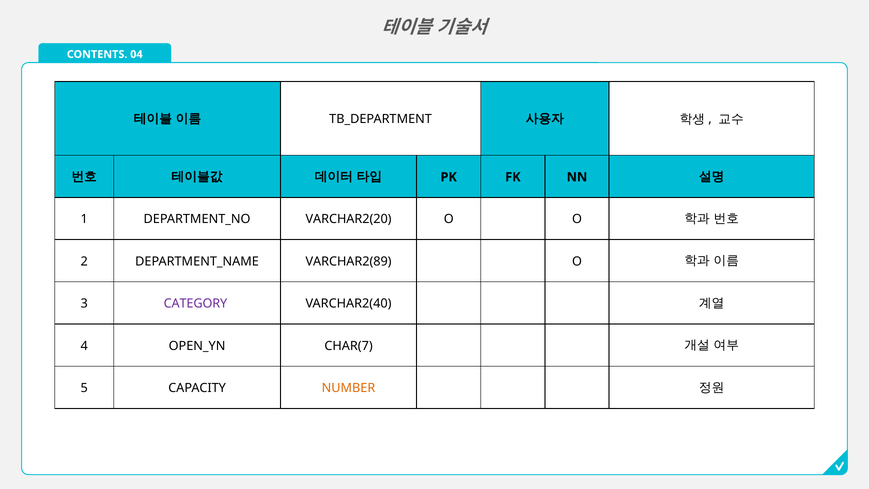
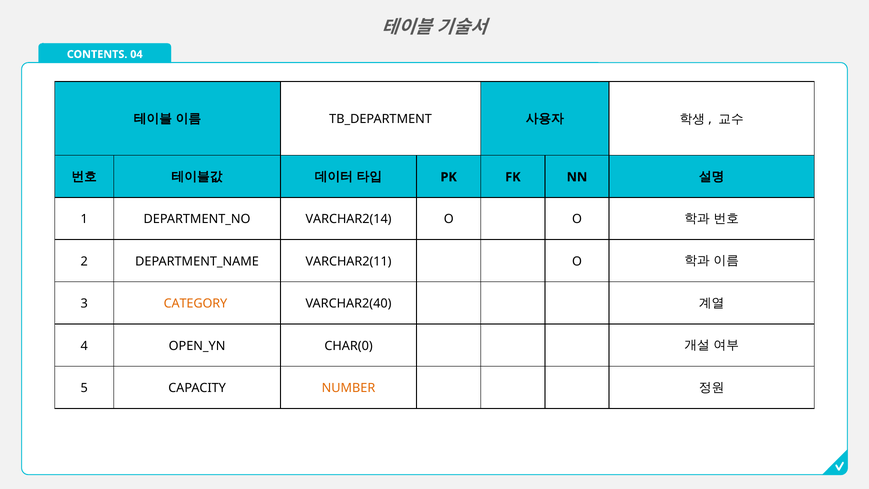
VARCHAR2(20: VARCHAR2(20 -> VARCHAR2(14
VARCHAR2(89: VARCHAR2(89 -> VARCHAR2(11
CATEGORY colour: purple -> orange
CHAR(7: CHAR(7 -> CHAR(0
